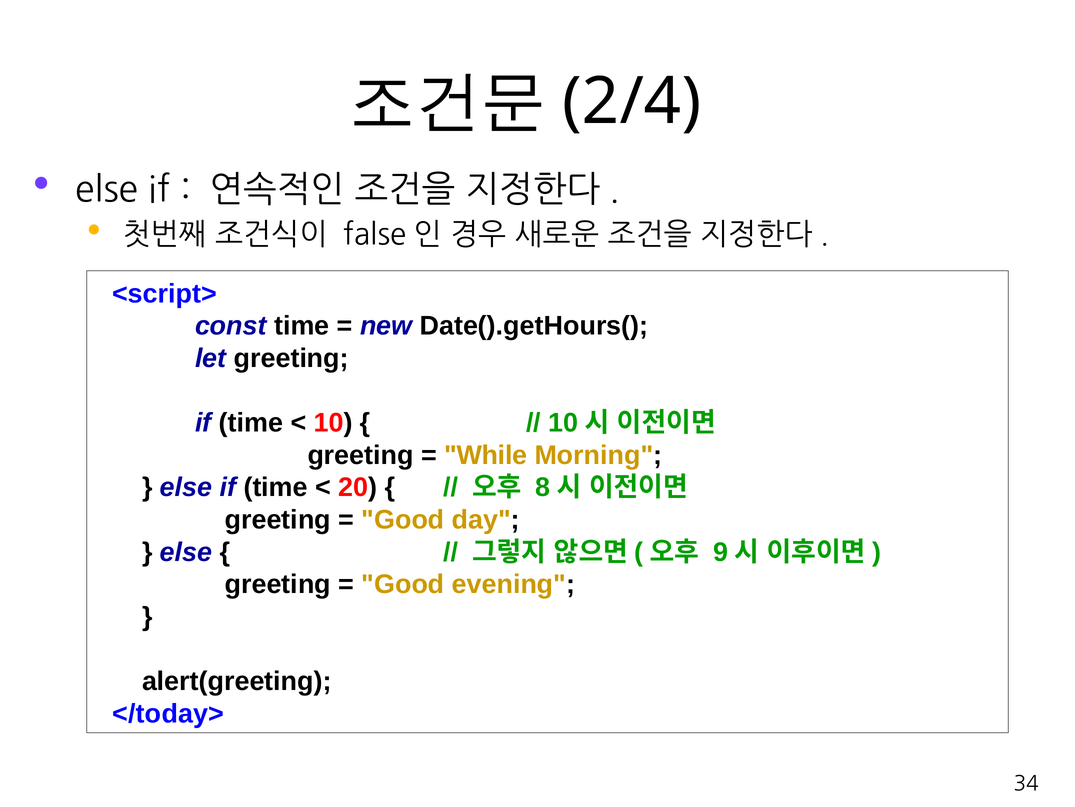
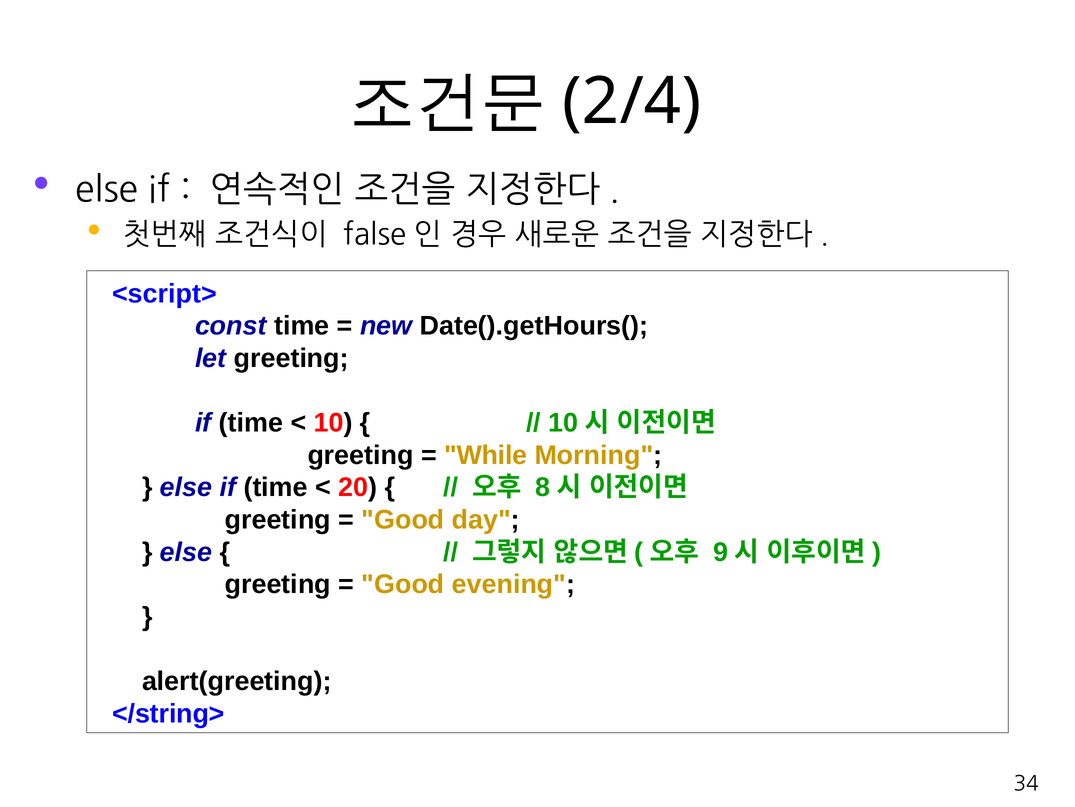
</today>: </today> -> </string>
